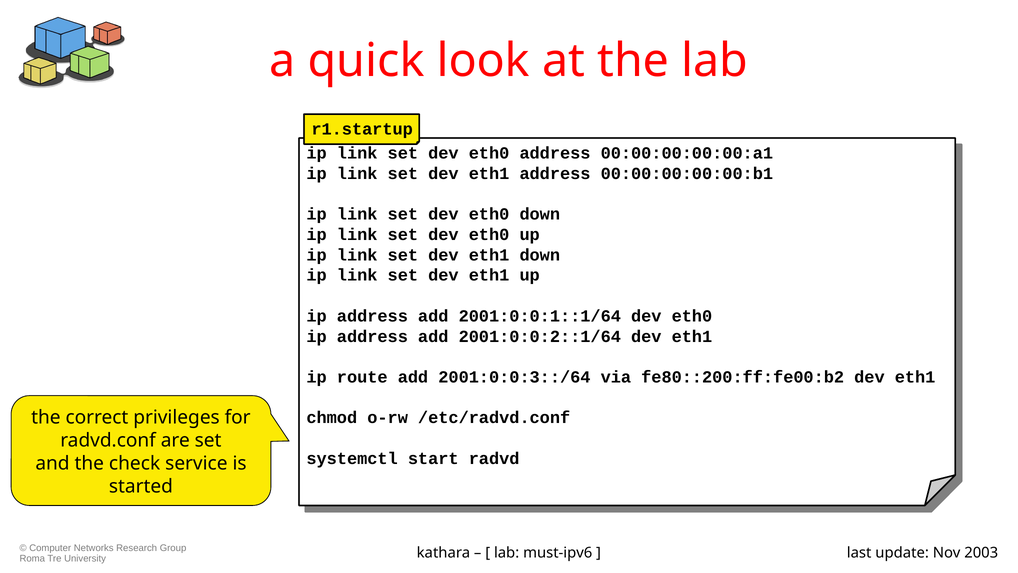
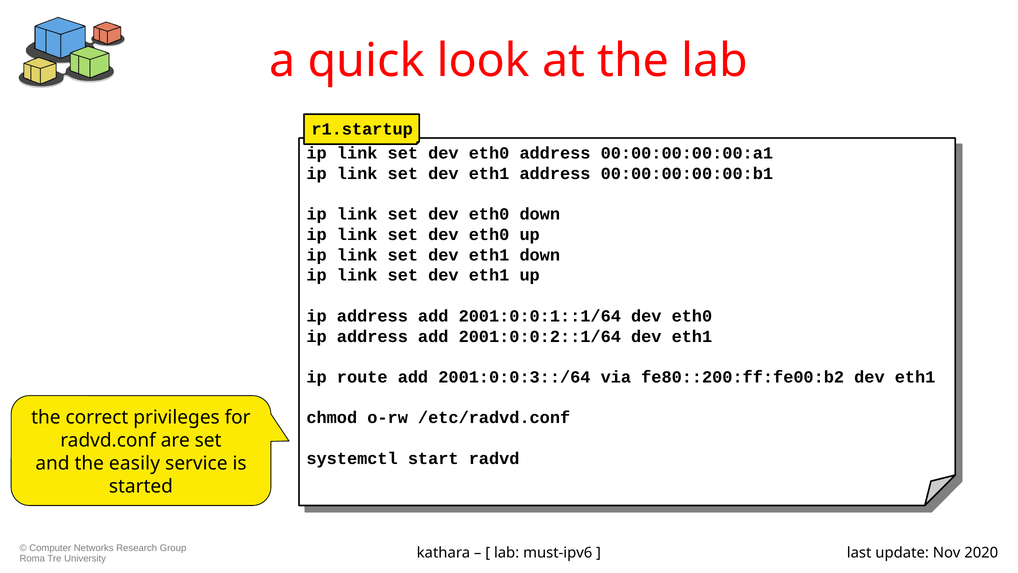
check: check -> easily
2003: 2003 -> 2020
